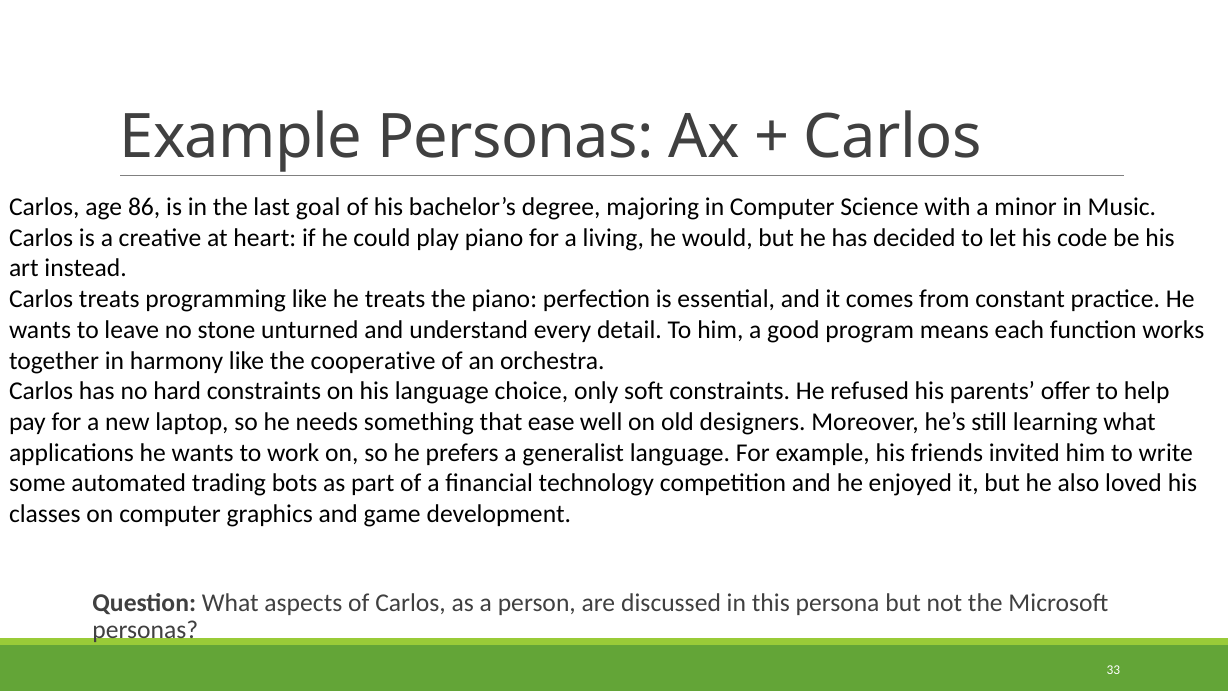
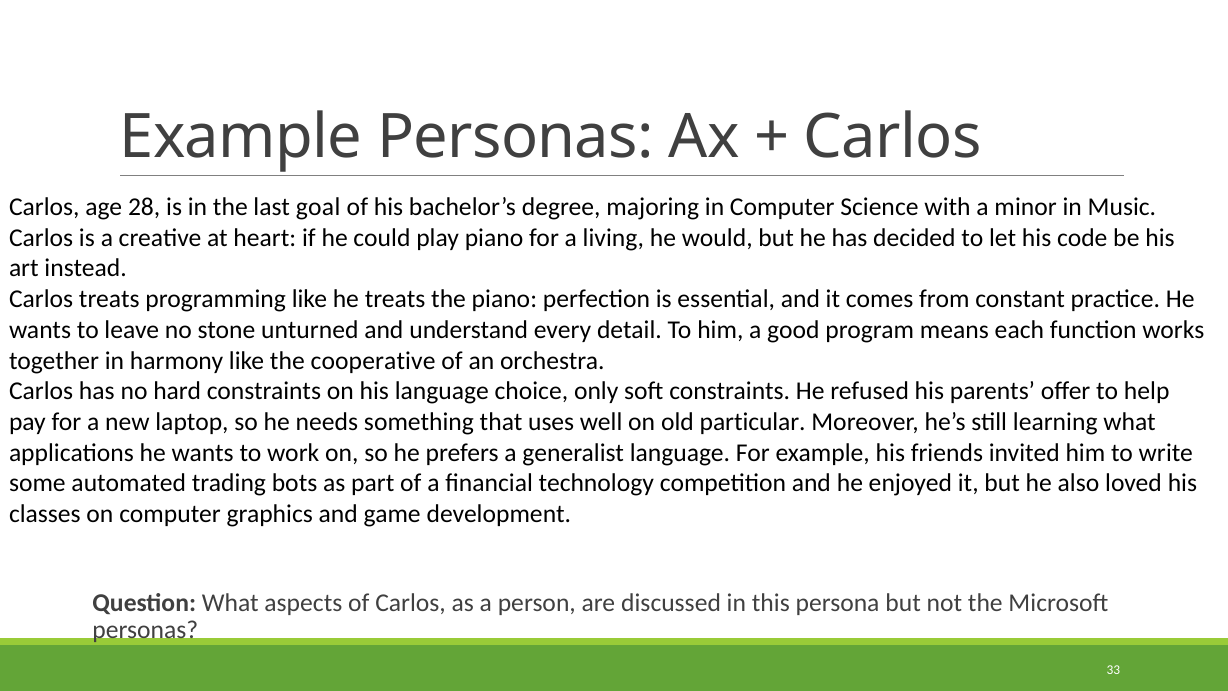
86: 86 -> 28
ease: ease -> uses
designers: designers -> particular
